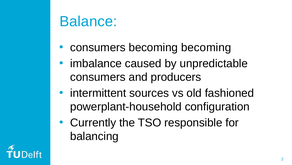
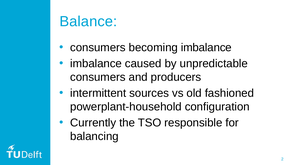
becoming becoming: becoming -> imbalance
